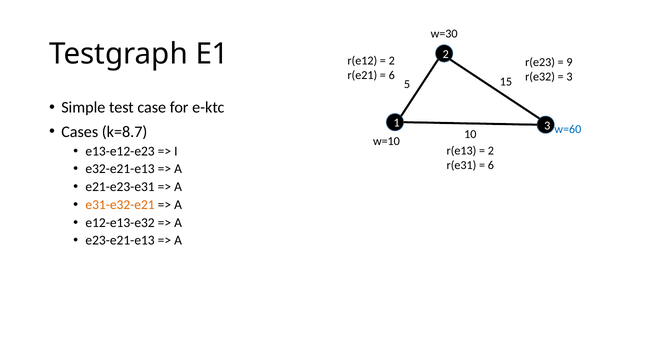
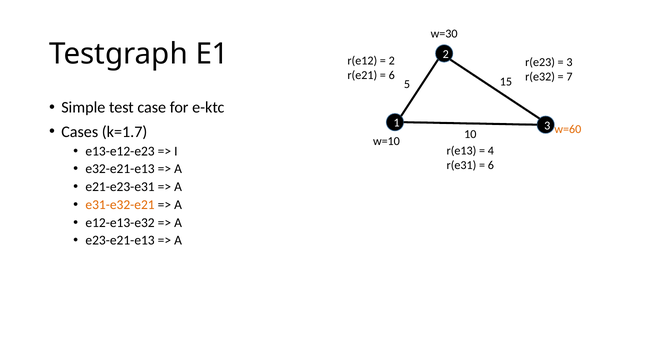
9 at (569, 62): 9 -> 3
3 at (569, 77): 3 -> 7
k=8.7: k=8.7 -> k=1.7
w=60 colour: blue -> orange
2 at (491, 151): 2 -> 4
